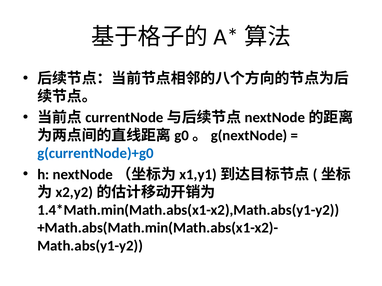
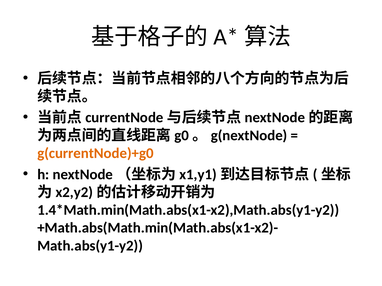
g(currentNode)+g0 colour: blue -> orange
